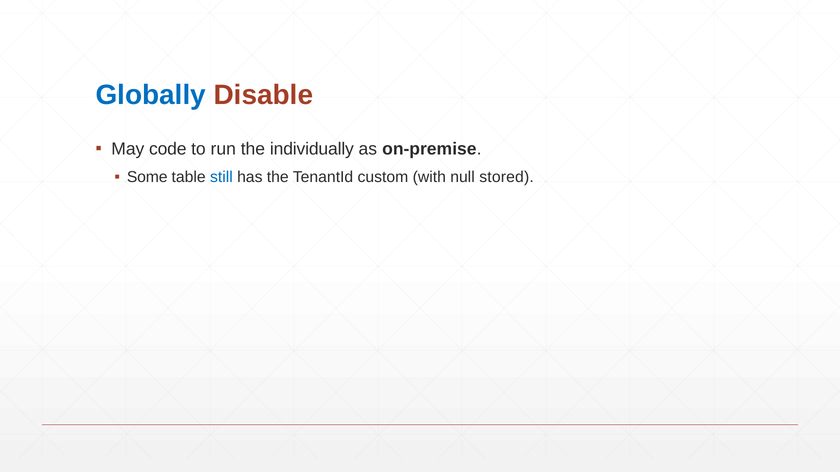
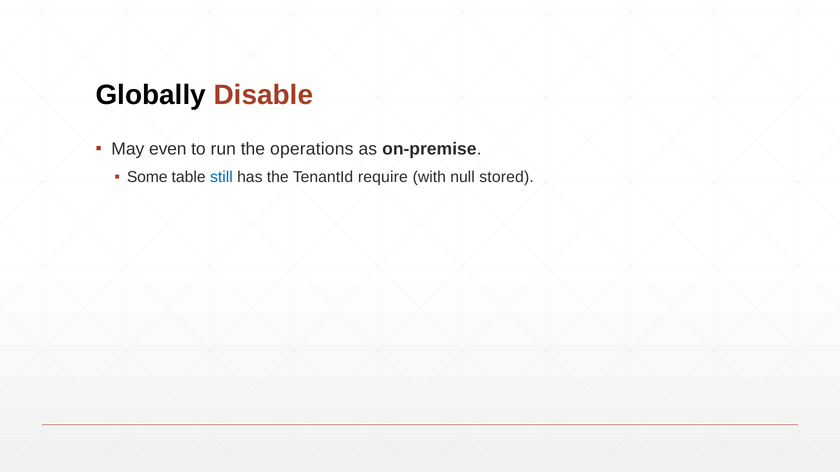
Globally colour: blue -> black
code: code -> even
individually: individually -> operations
custom: custom -> require
